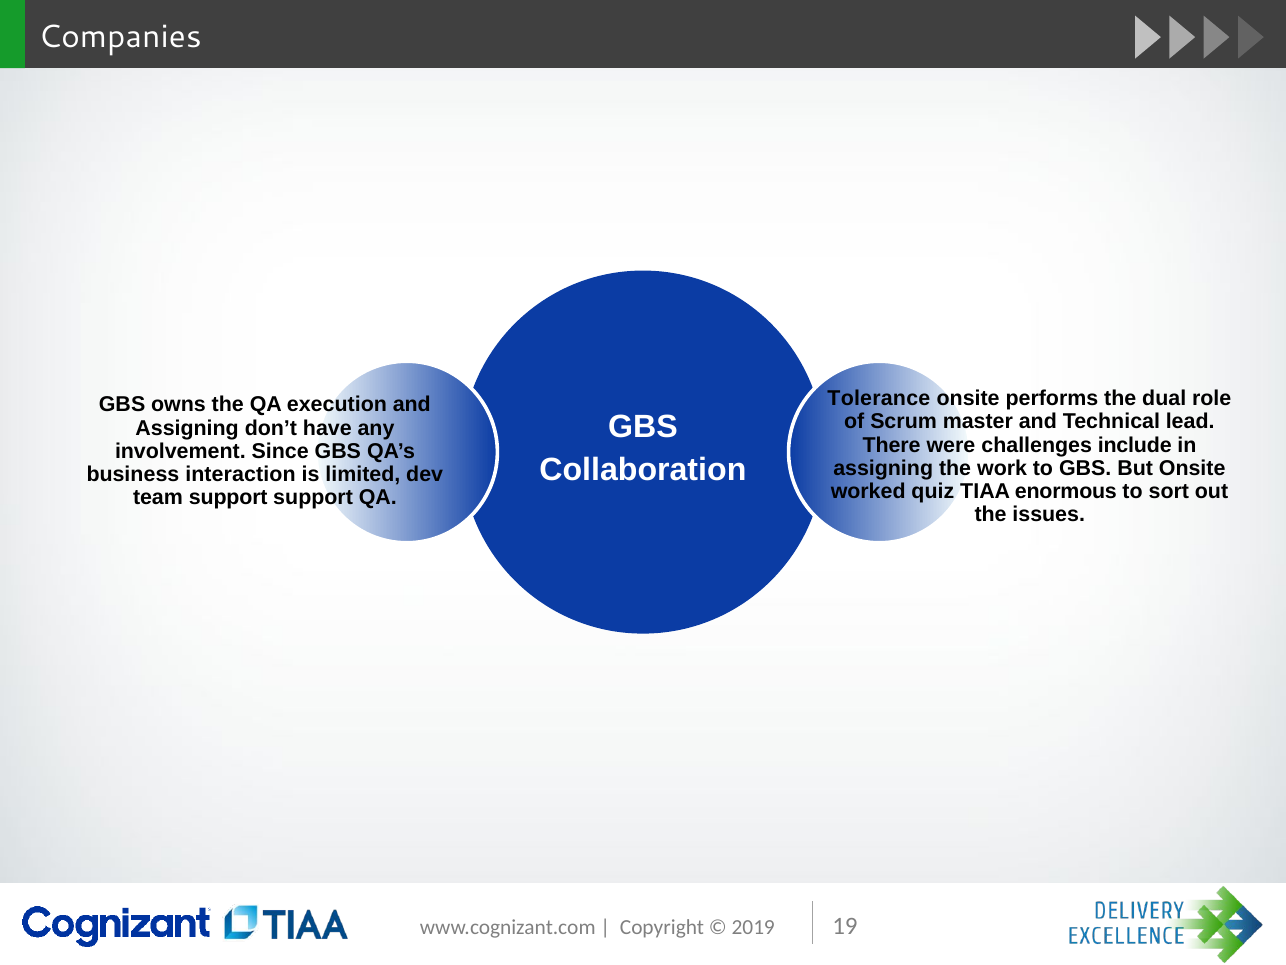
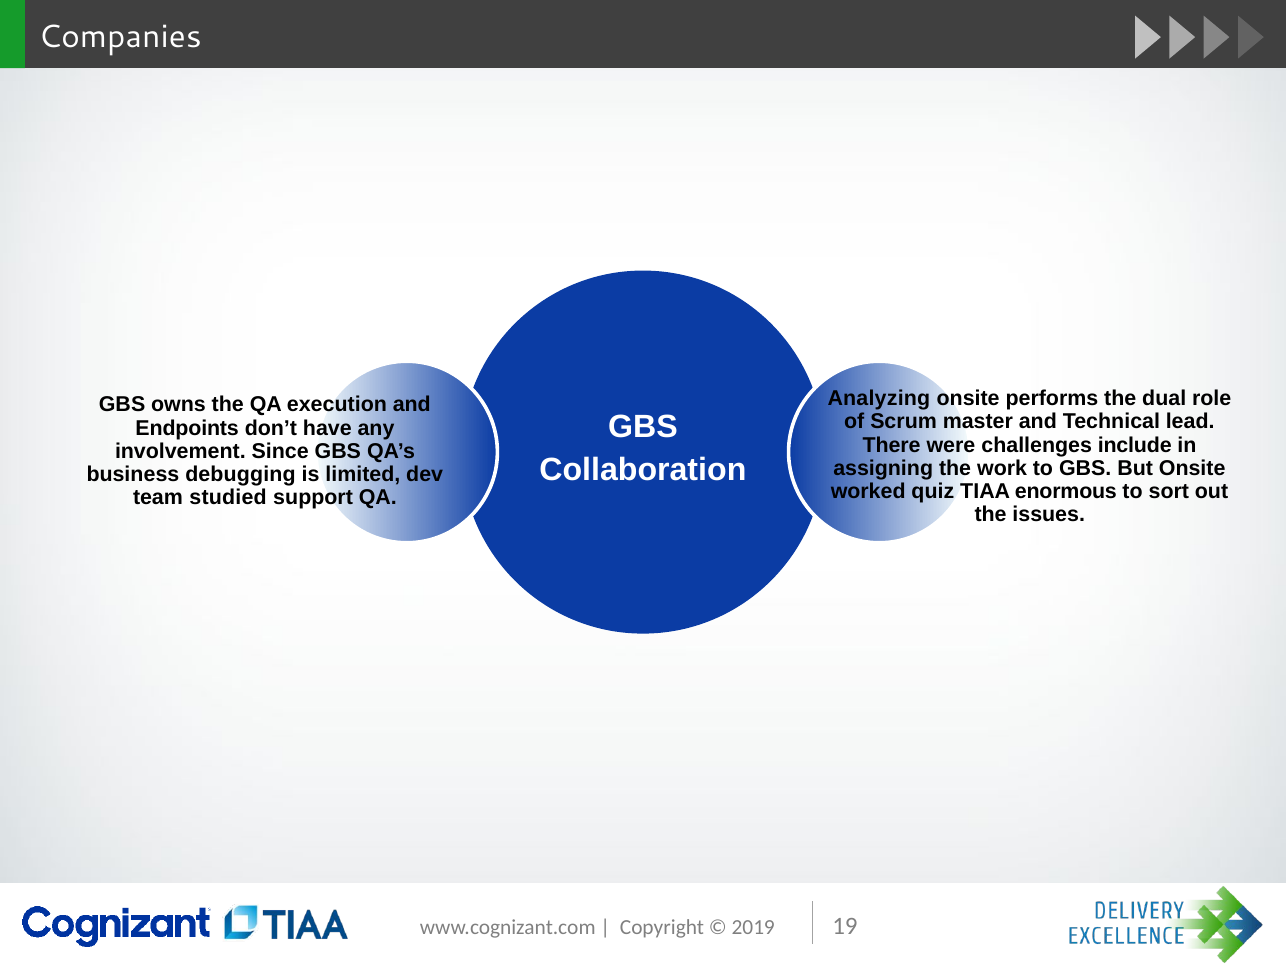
Tolerance: Tolerance -> Analyzing
Assigning at (187, 428): Assigning -> Endpoints
interaction: interaction -> debugging
team support: support -> studied
